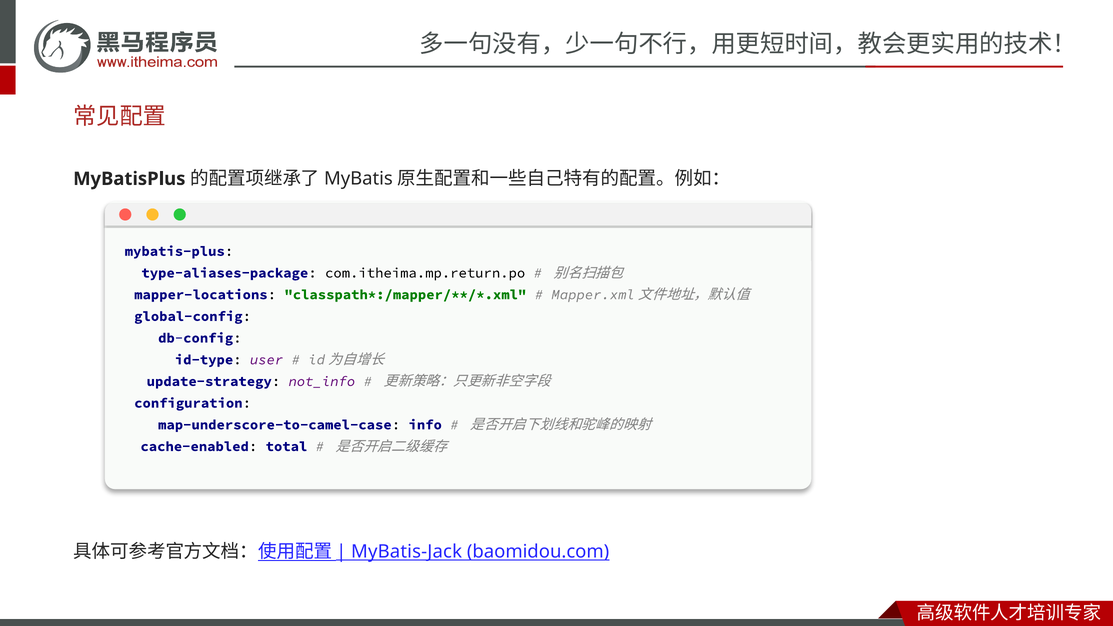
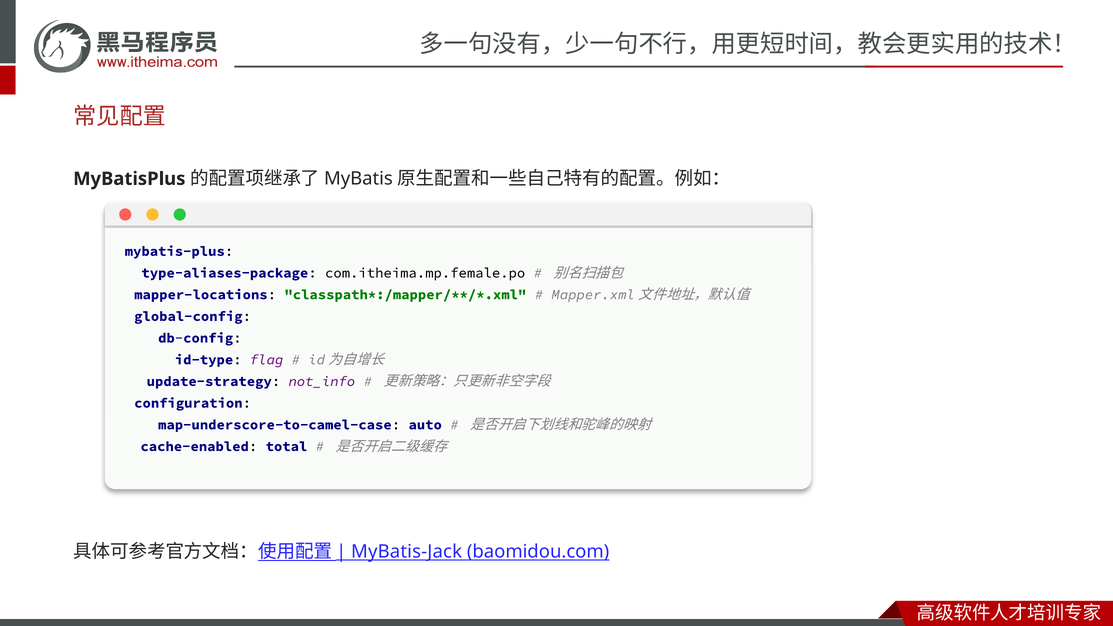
com.itheima.mp.return.po: com.itheima.mp.return.po -> com.itheima.mp.female.po
user: user -> flag
info: info -> auto
